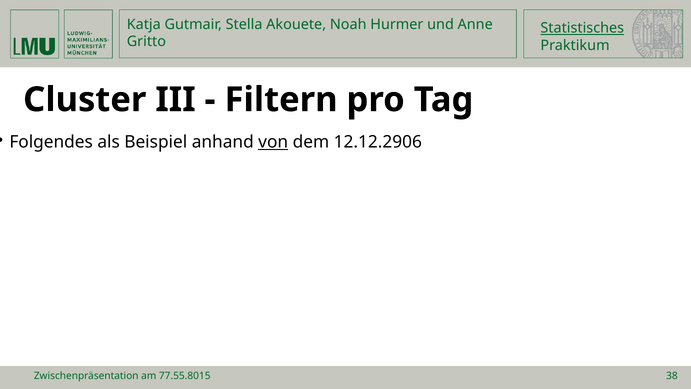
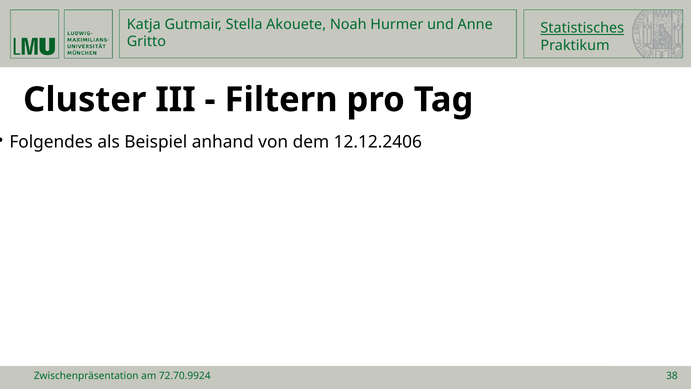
von underline: present -> none
12.12.2906: 12.12.2906 -> 12.12.2406
77.55.8015: 77.55.8015 -> 72.70.9924
